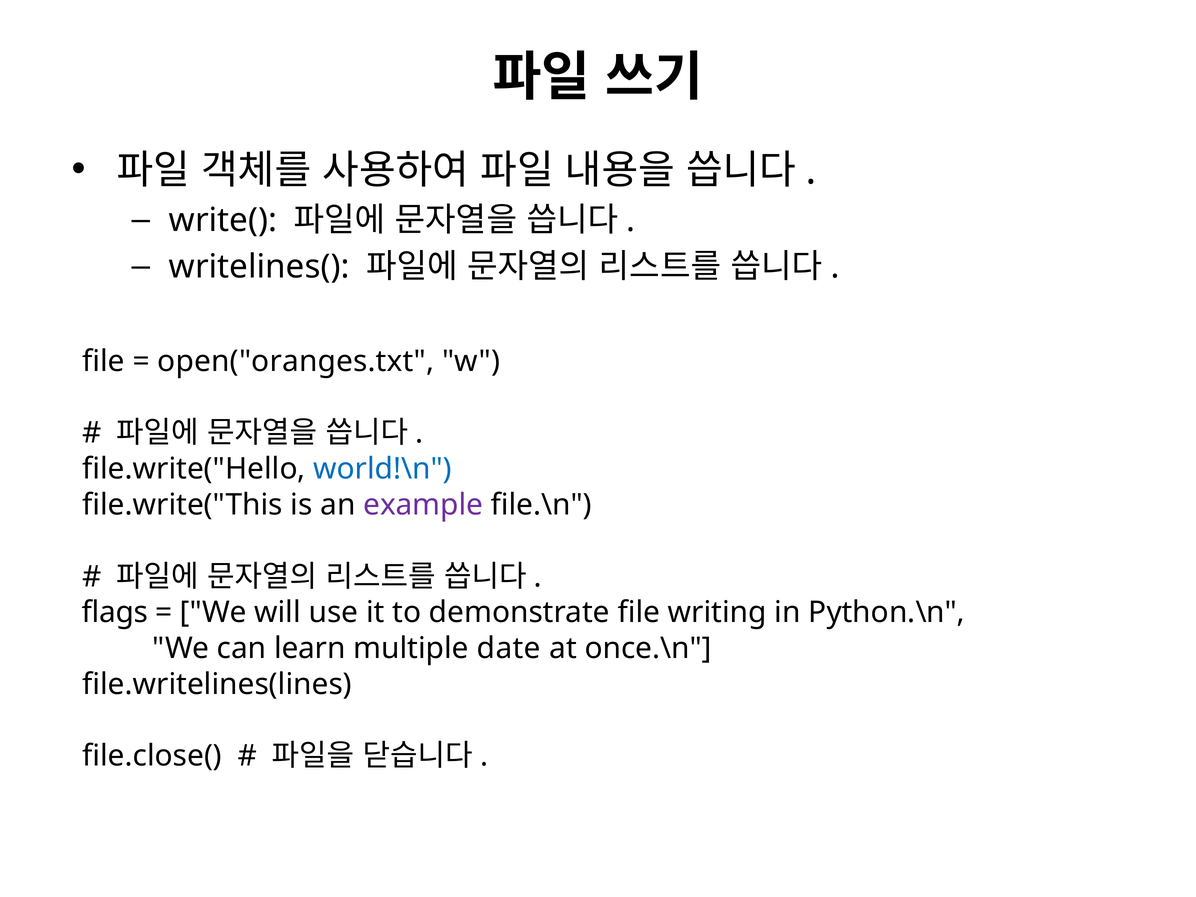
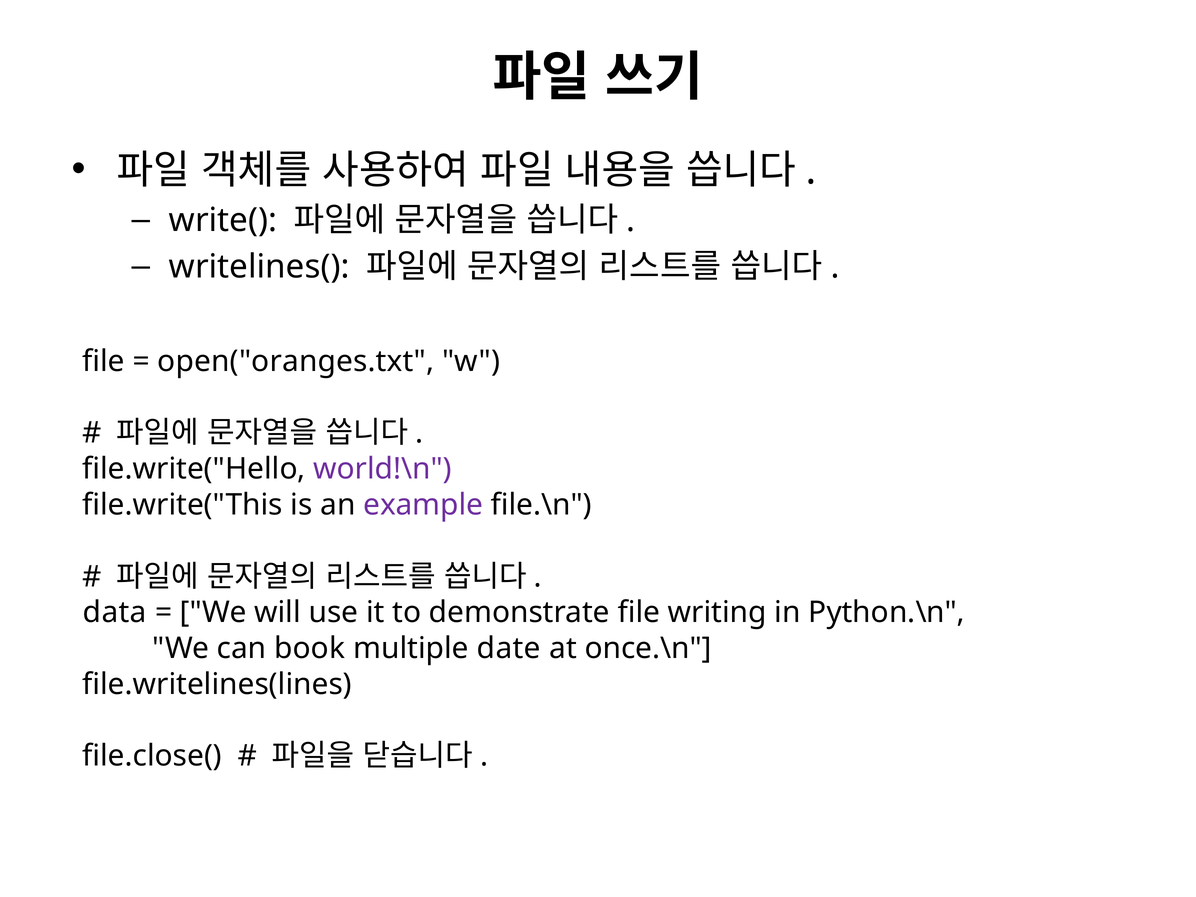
world!\n colour: blue -> purple
flags: flags -> data
learn: learn -> book
